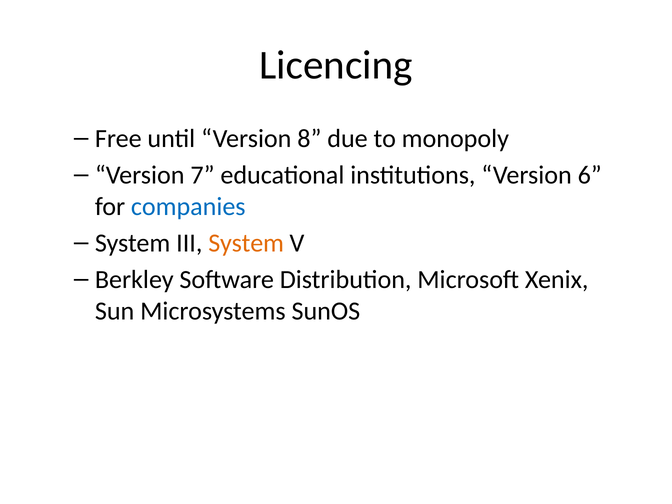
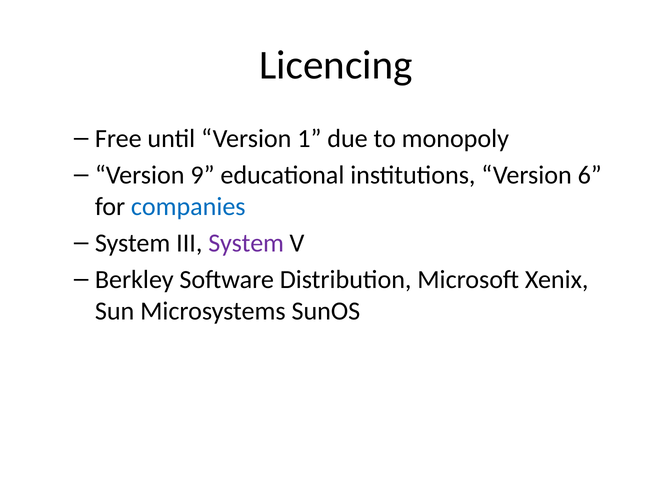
8: 8 -> 1
7: 7 -> 9
System at (246, 243) colour: orange -> purple
